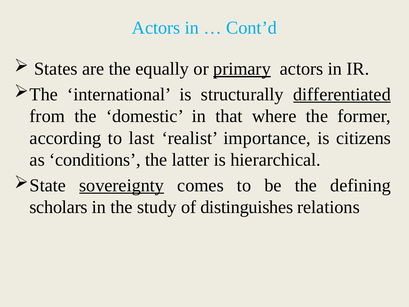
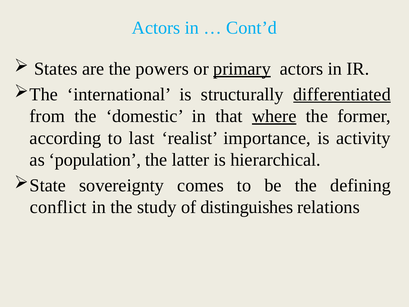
equally: equally -> powers
where underline: none -> present
citizens: citizens -> activity
conditions: conditions -> population
sovereignty underline: present -> none
scholars: scholars -> conflict
